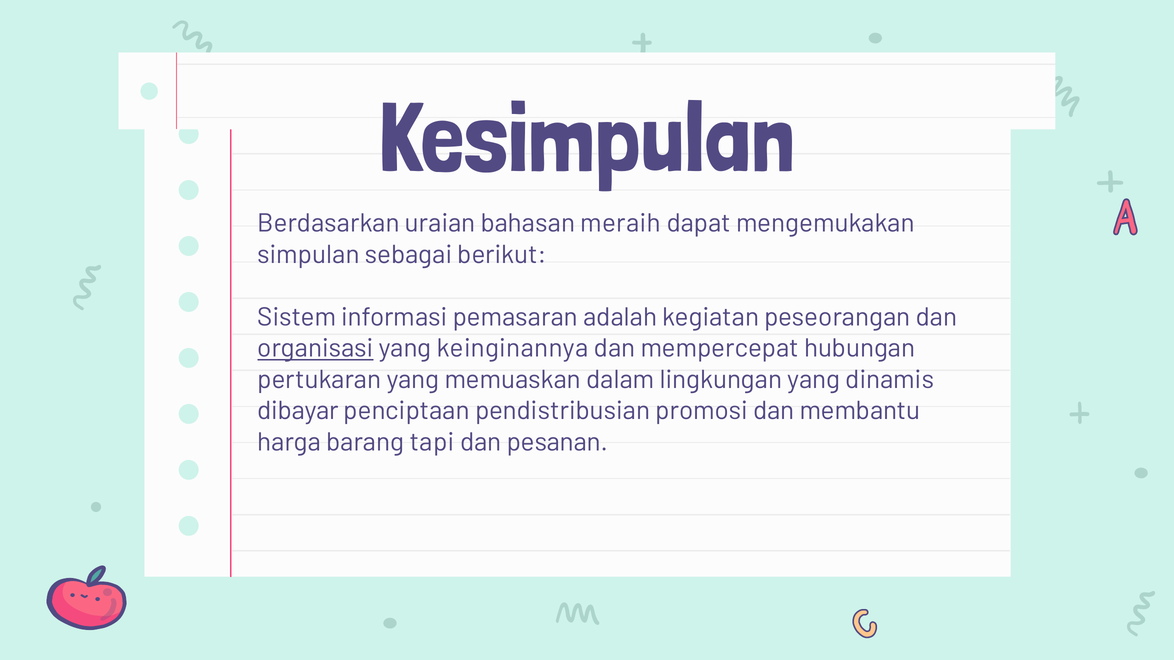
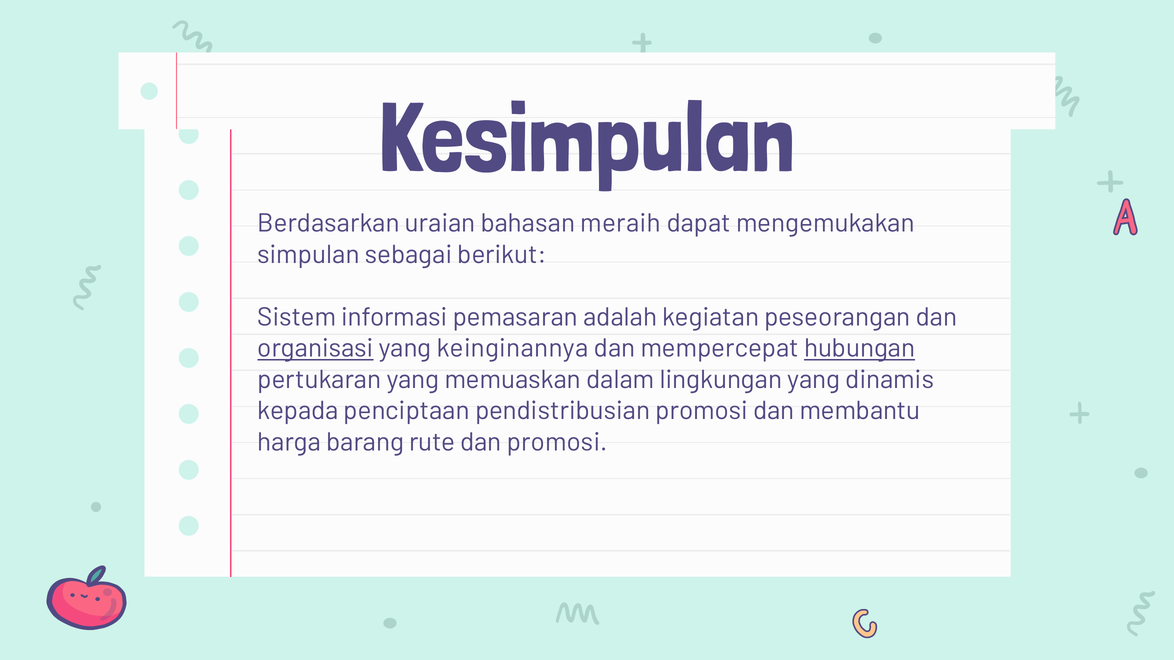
hubungan underline: none -> present
dibayar: dibayar -> kepada
tapi: tapi -> rute
dan pesanan: pesanan -> promosi
